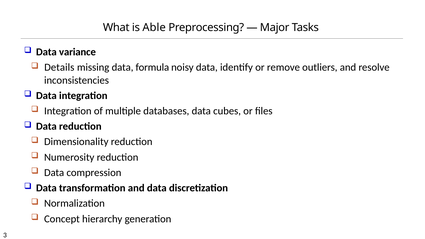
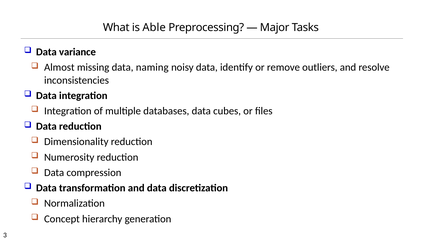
Details: Details -> Almost
formula: formula -> naming
